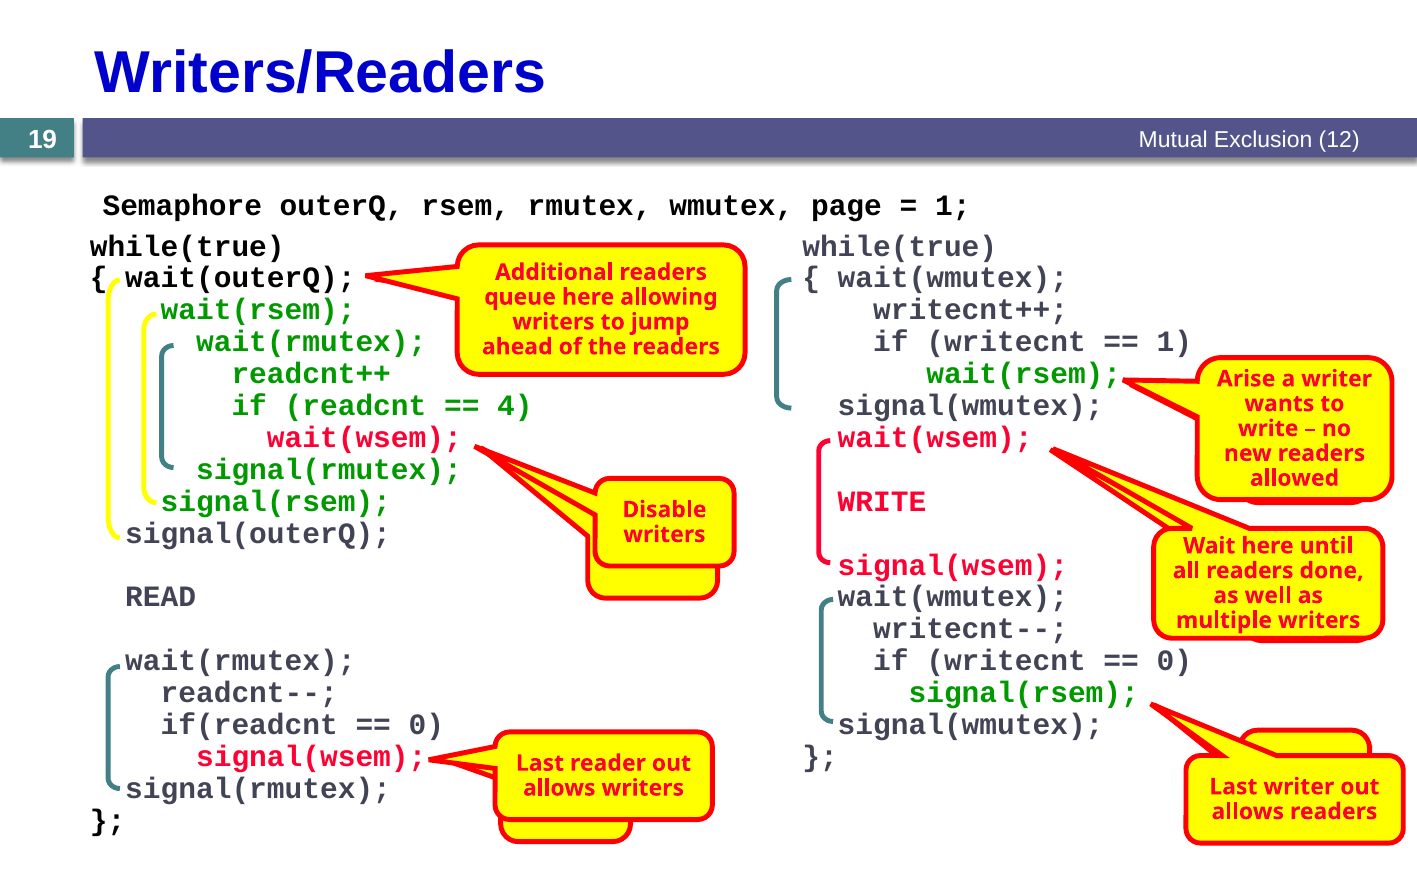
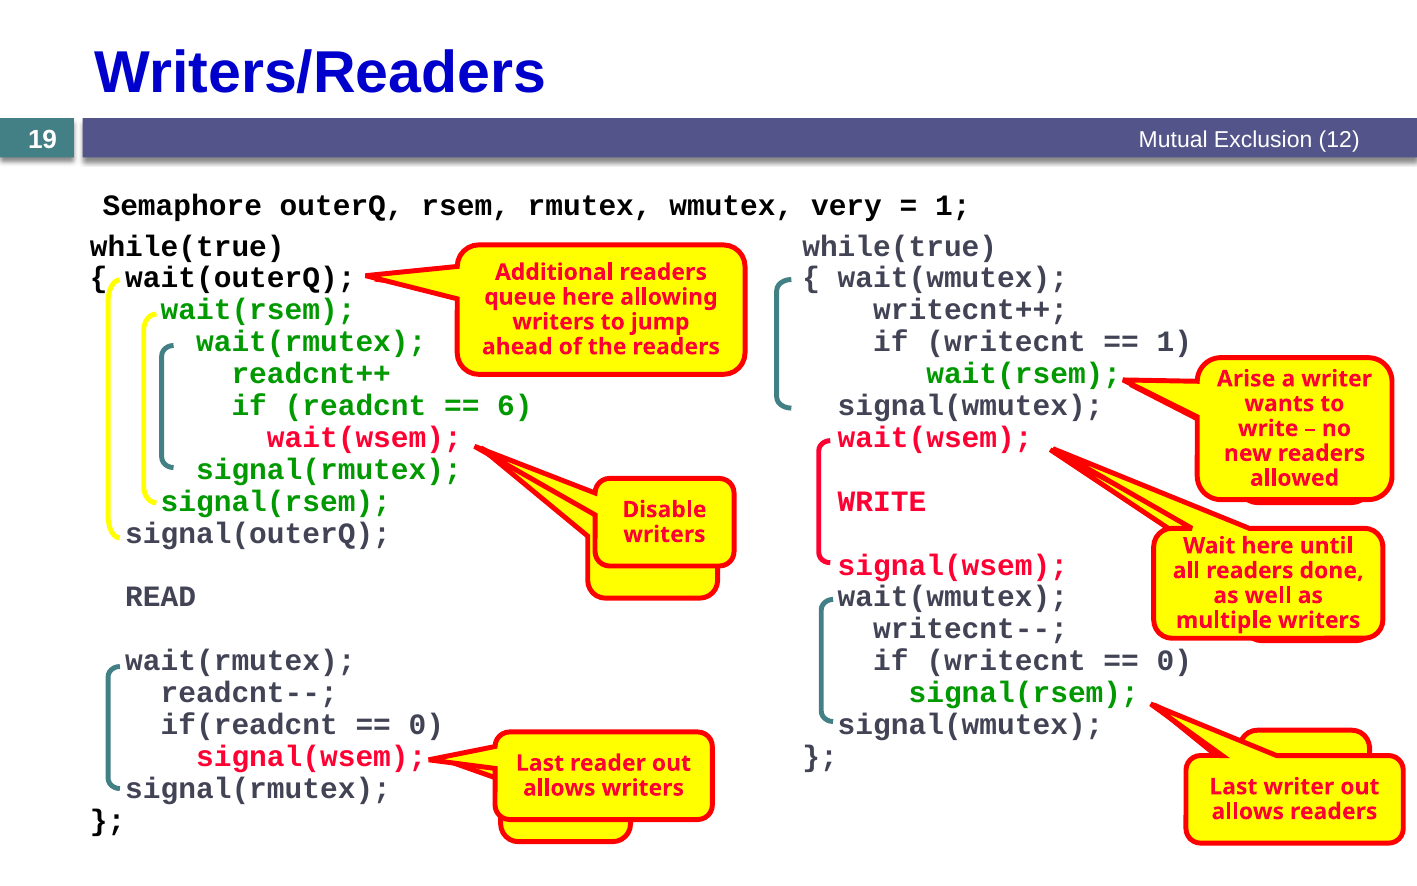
page: page -> very
4 at (515, 406): 4 -> 6
